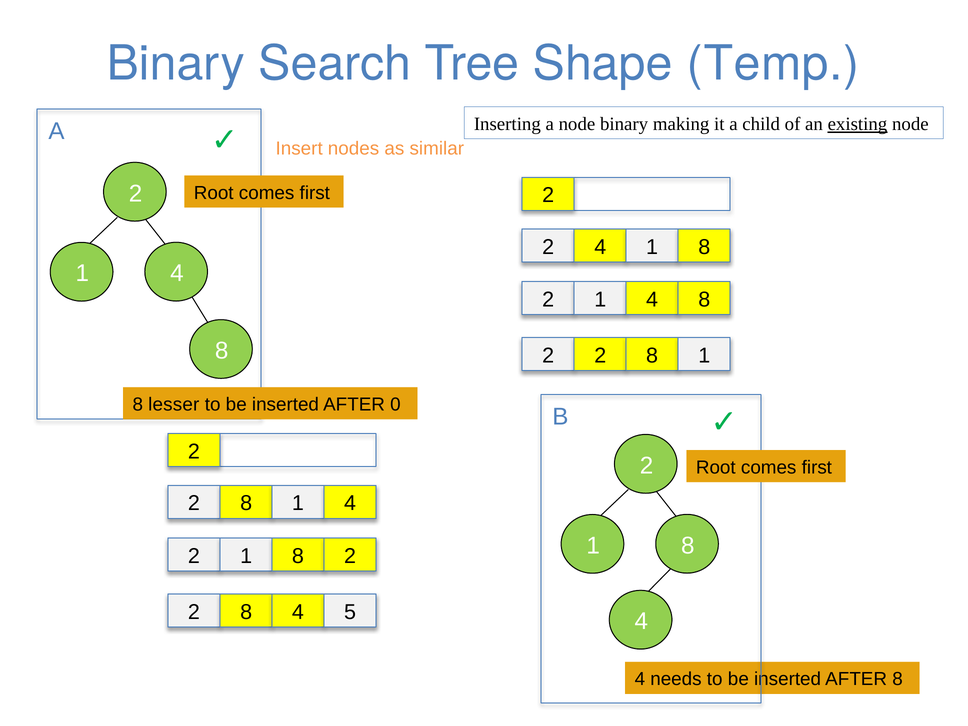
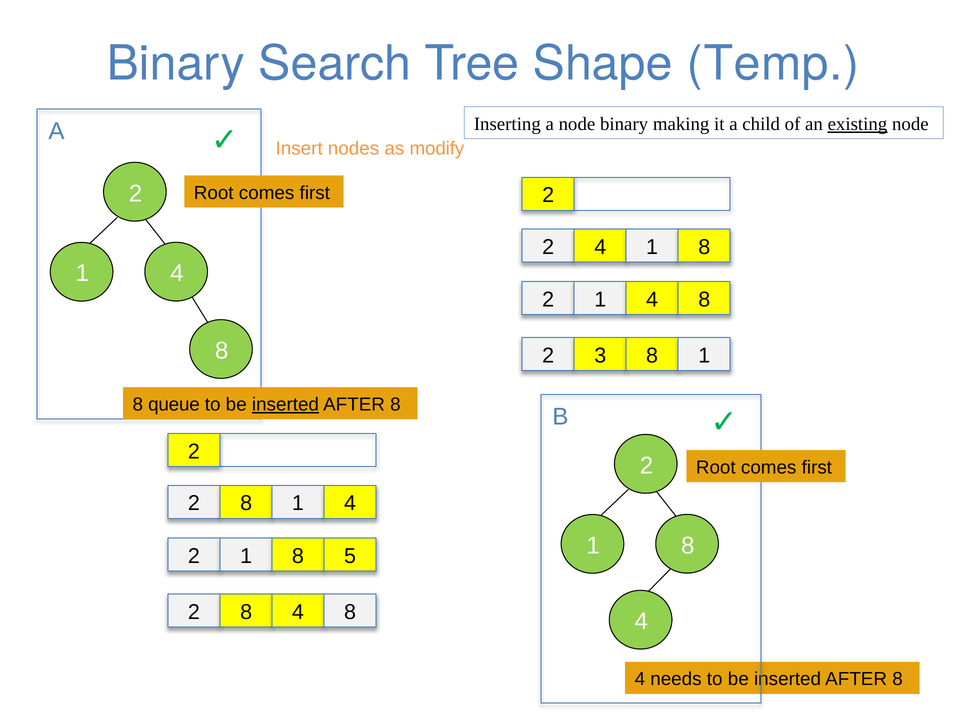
similar: similar -> modify
2 at (600, 356): 2 -> 3
lesser: lesser -> queue
inserted at (285, 405) underline: none -> present
0 at (395, 405): 0 -> 8
2 1 8 2: 2 -> 5
8 4 5: 5 -> 8
